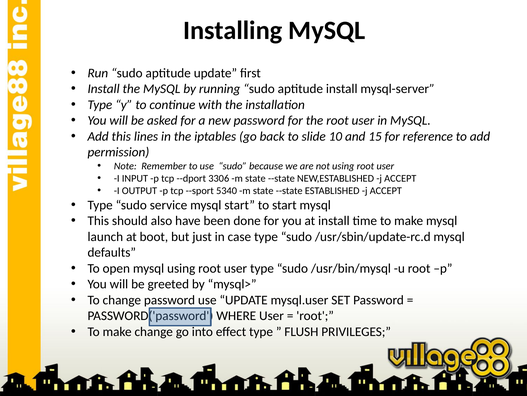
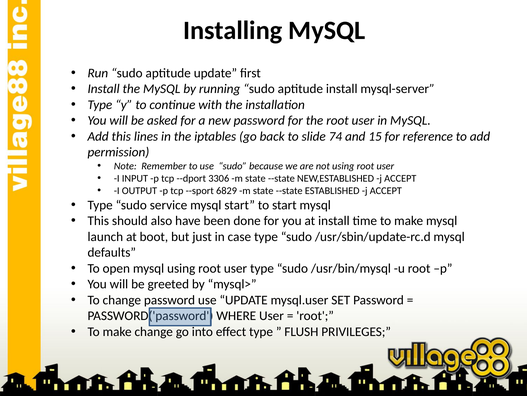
10: 10 -> 74
5340: 5340 -> 6829
